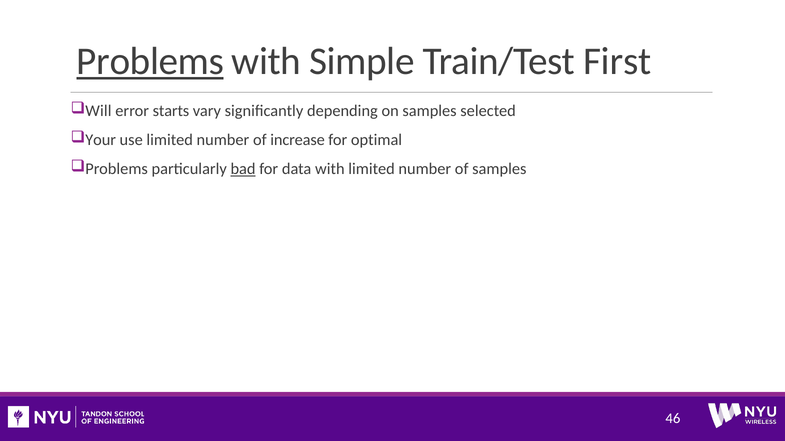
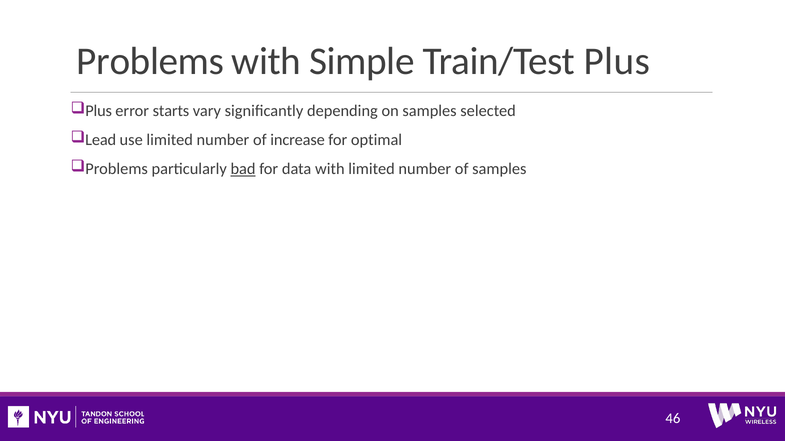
Problems at (150, 62) underline: present -> none
Train/Test First: First -> Plus
Will at (98, 111): Will -> Plus
Your: Your -> Lead
